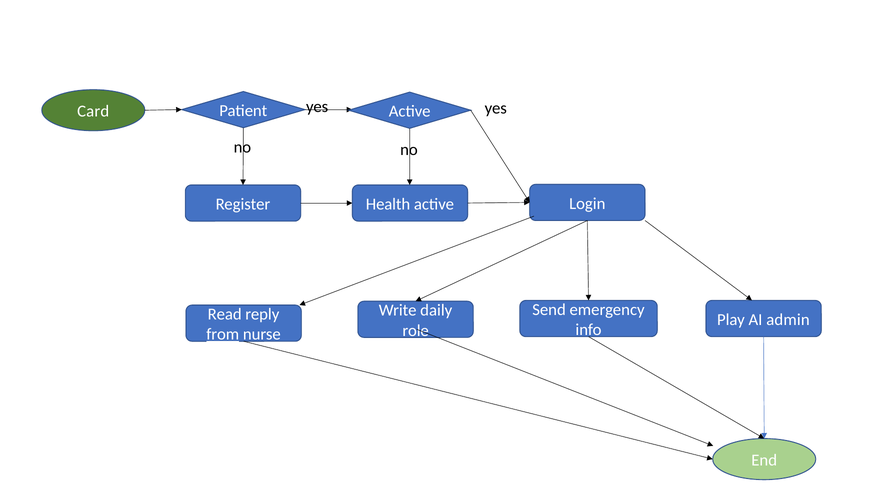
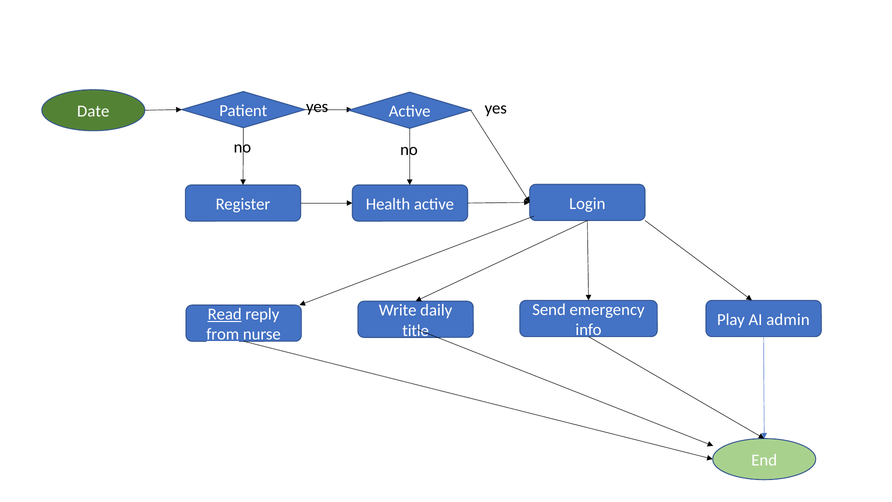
Card: Card -> Date
Read underline: none -> present
role: role -> title
